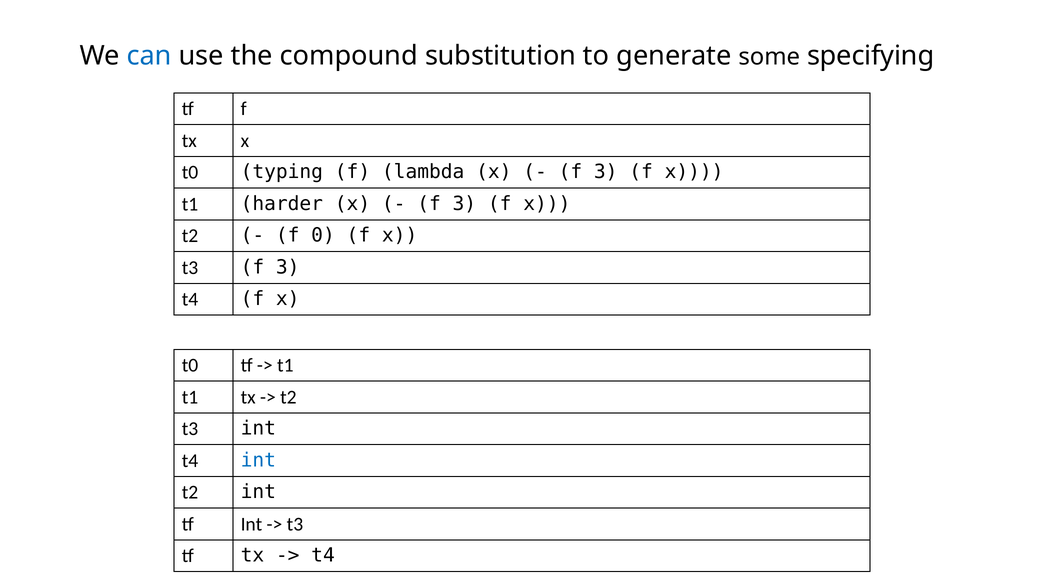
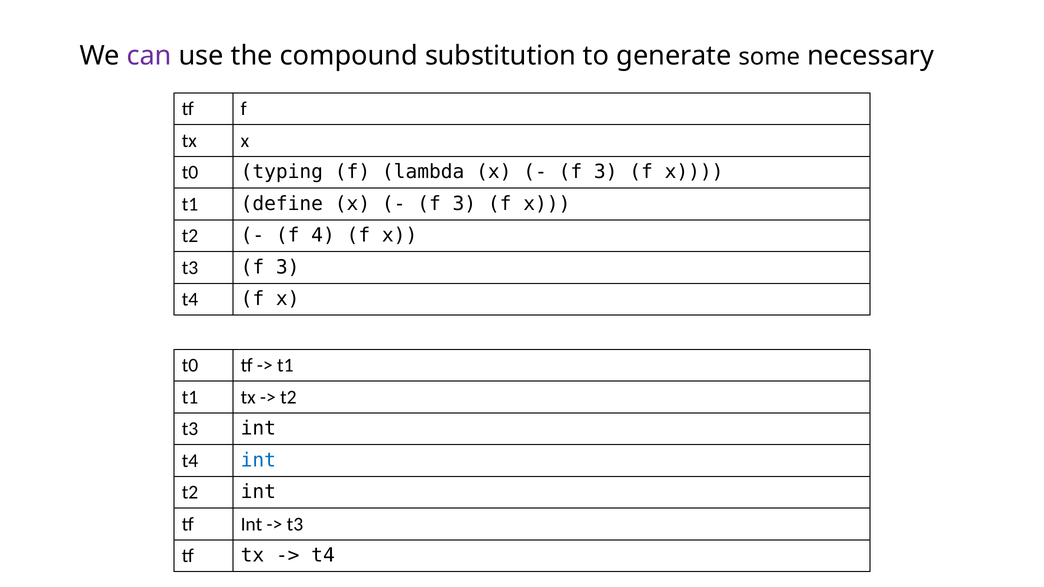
can colour: blue -> purple
specifying: specifying -> necessary
harder: harder -> define
0: 0 -> 4
